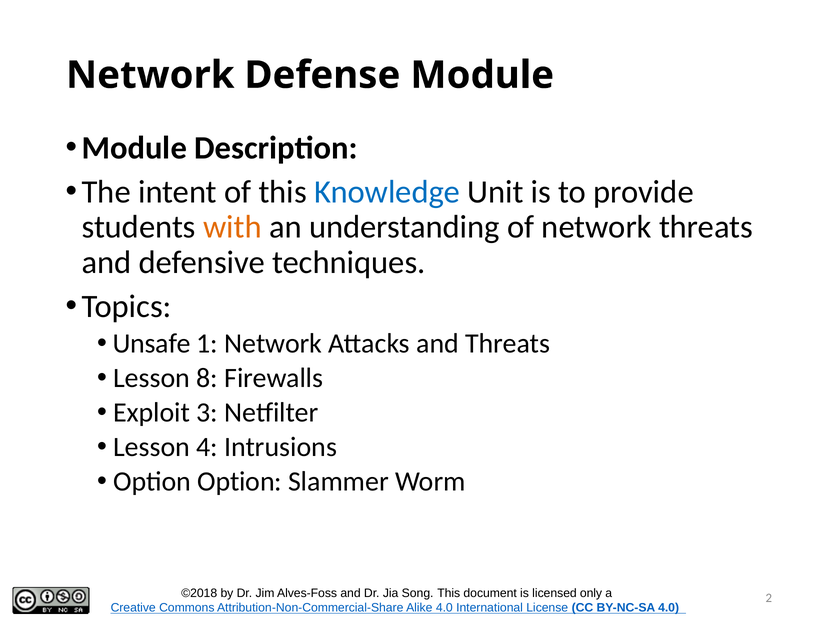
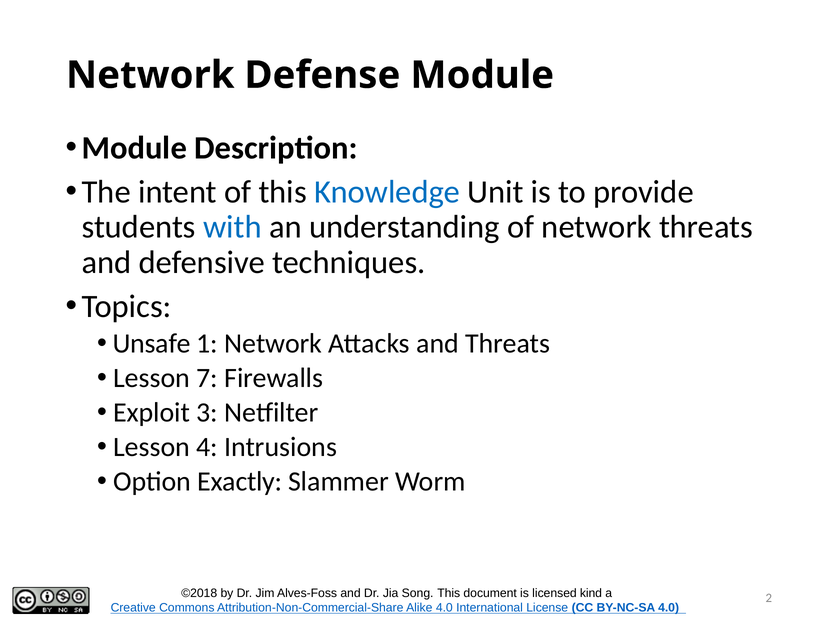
with colour: orange -> blue
8: 8 -> 7
Option Option: Option -> Exactly
only: only -> kind
